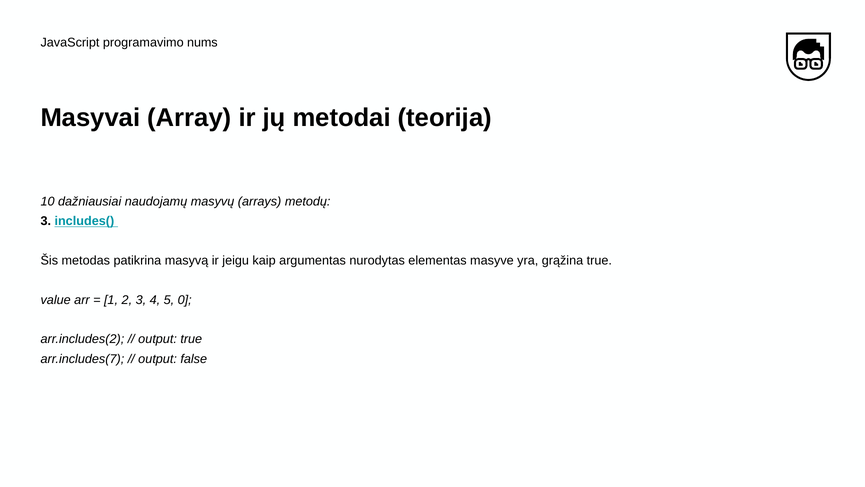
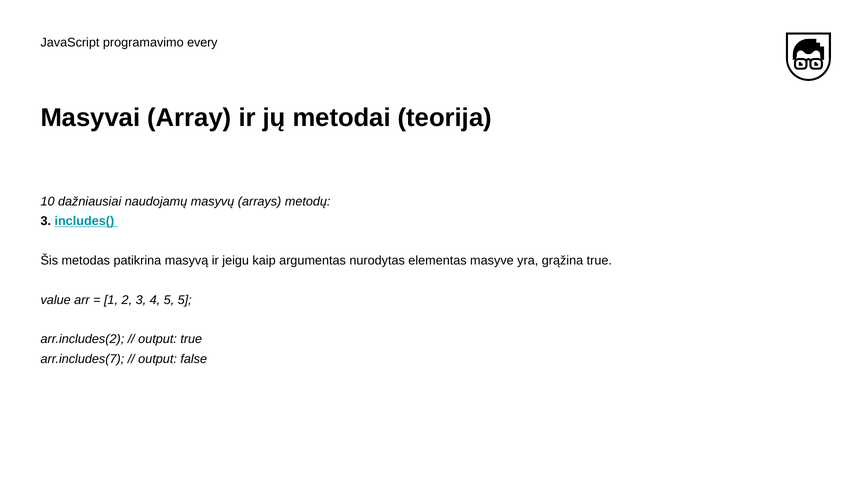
nums: nums -> every
5 0: 0 -> 5
